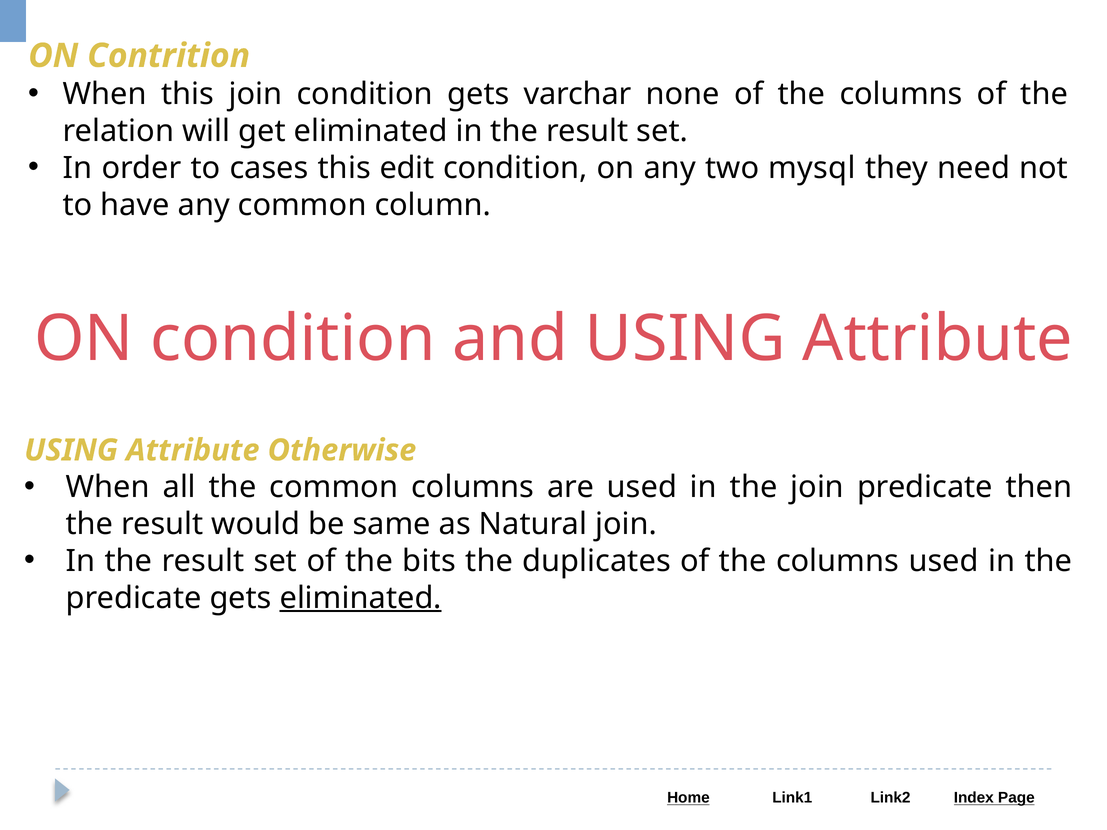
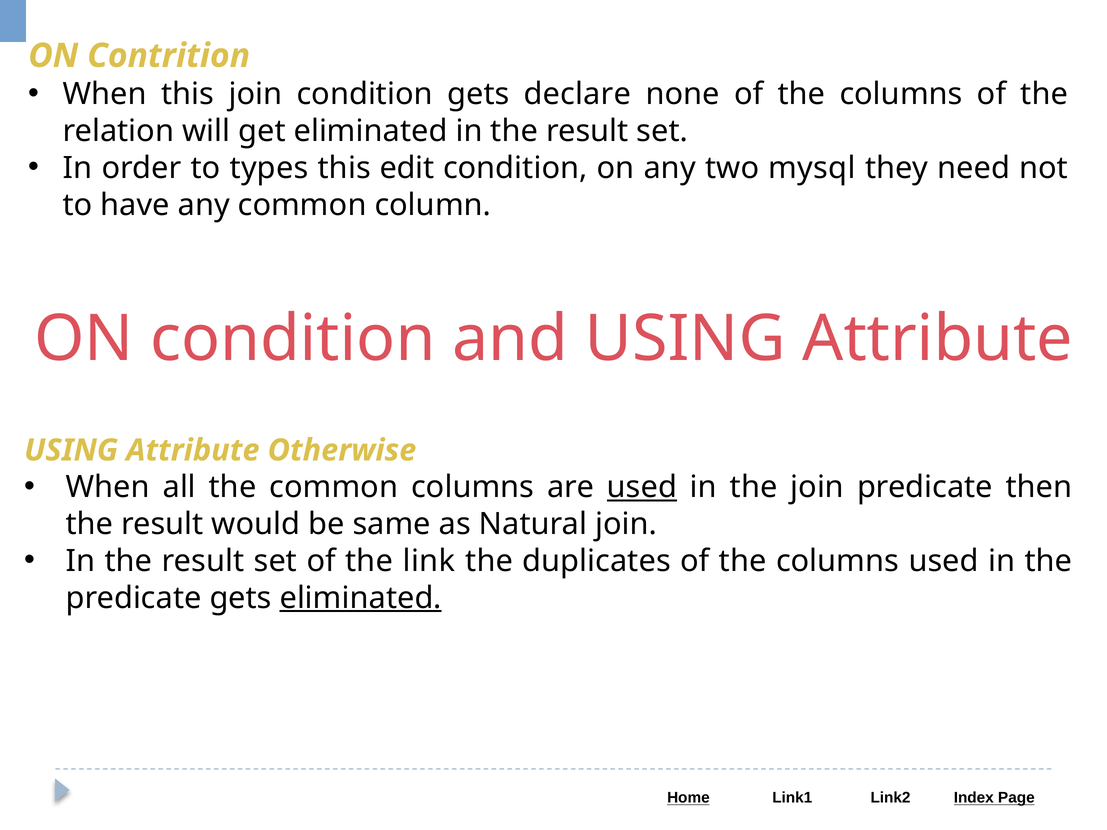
varchar: varchar -> declare
cases: cases -> types
used at (642, 487) underline: none -> present
bits: bits -> link
